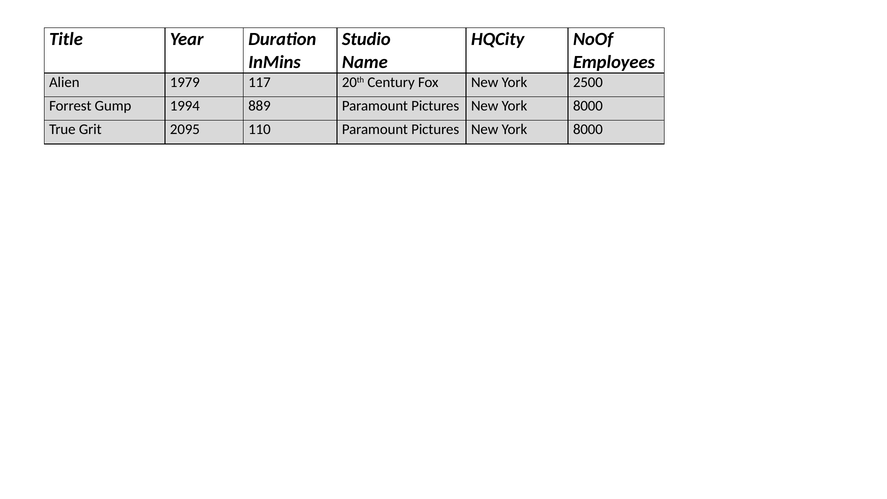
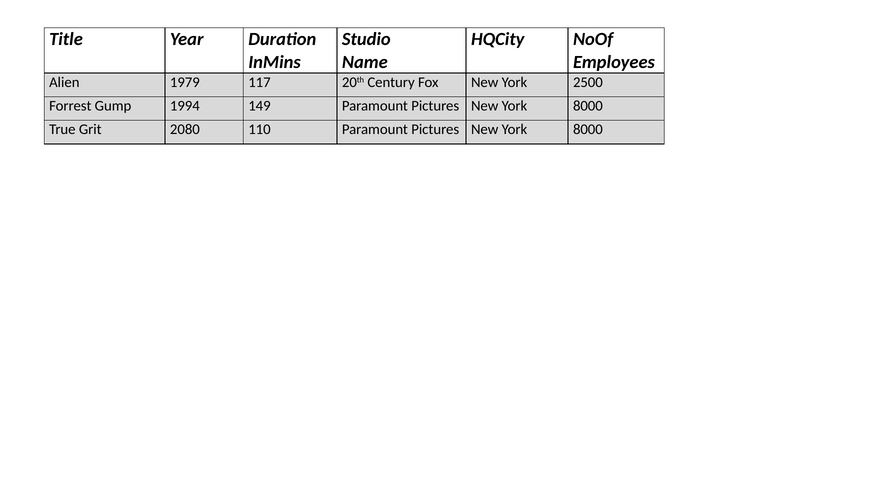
889: 889 -> 149
2095: 2095 -> 2080
